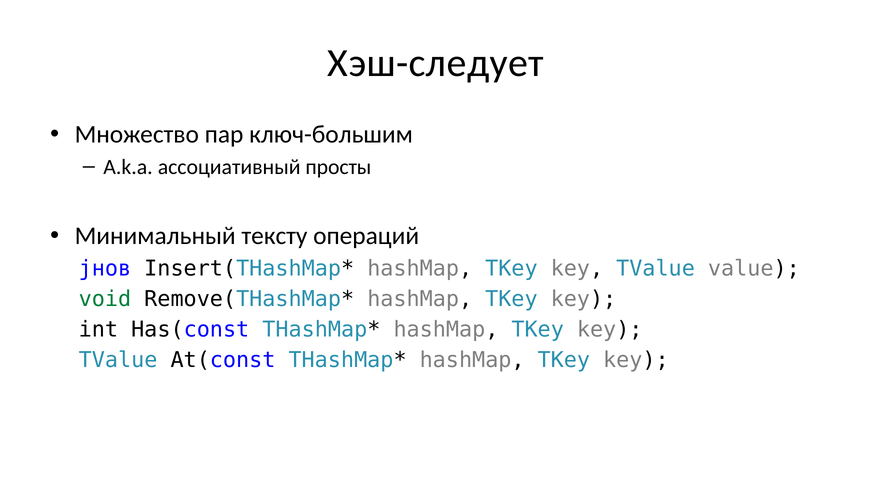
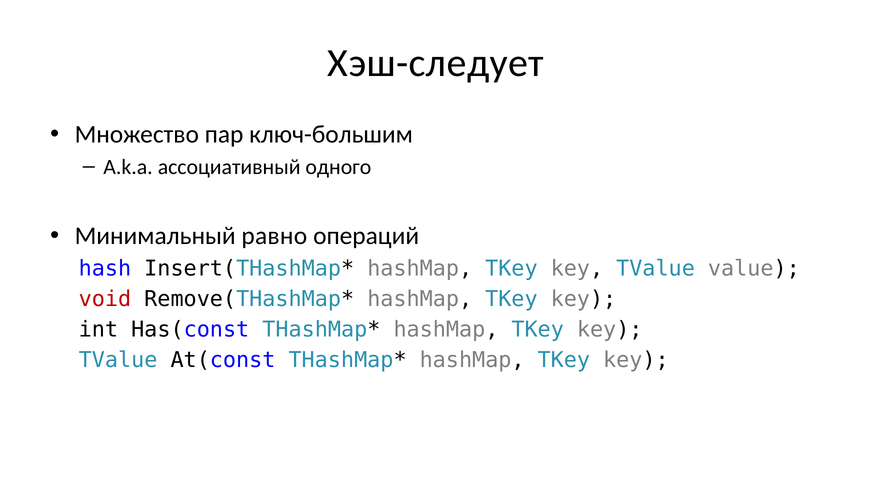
просты: просты -> одного
тексту: тексту -> равно
jнов: jнов -> hash
void colour: green -> red
